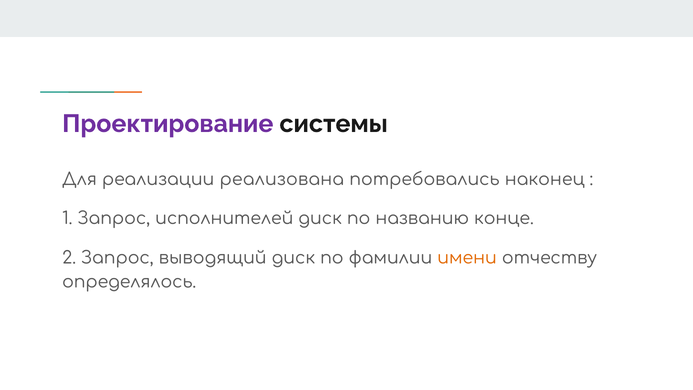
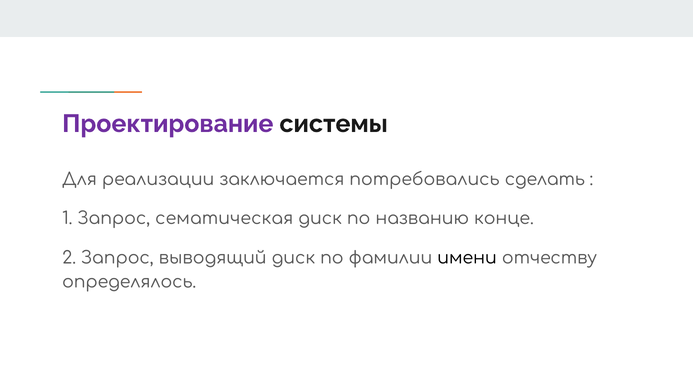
реализована: реализована -> заключается
наконец: наконец -> сделать
исполнителей: исполнителей -> сематическая
имени colour: orange -> black
